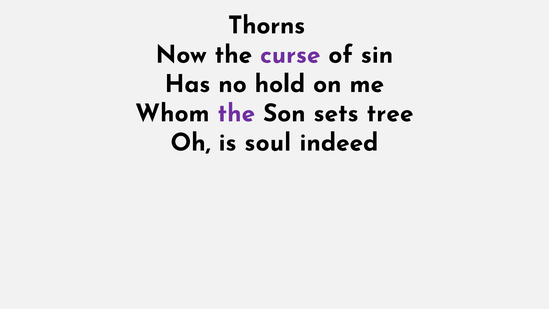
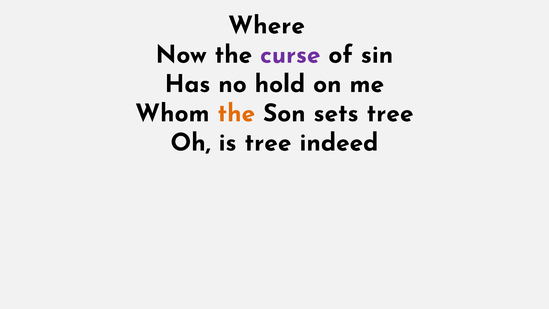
Thorns: Thorns -> Where
the at (236, 113) colour: purple -> orange
is soul: soul -> tree
